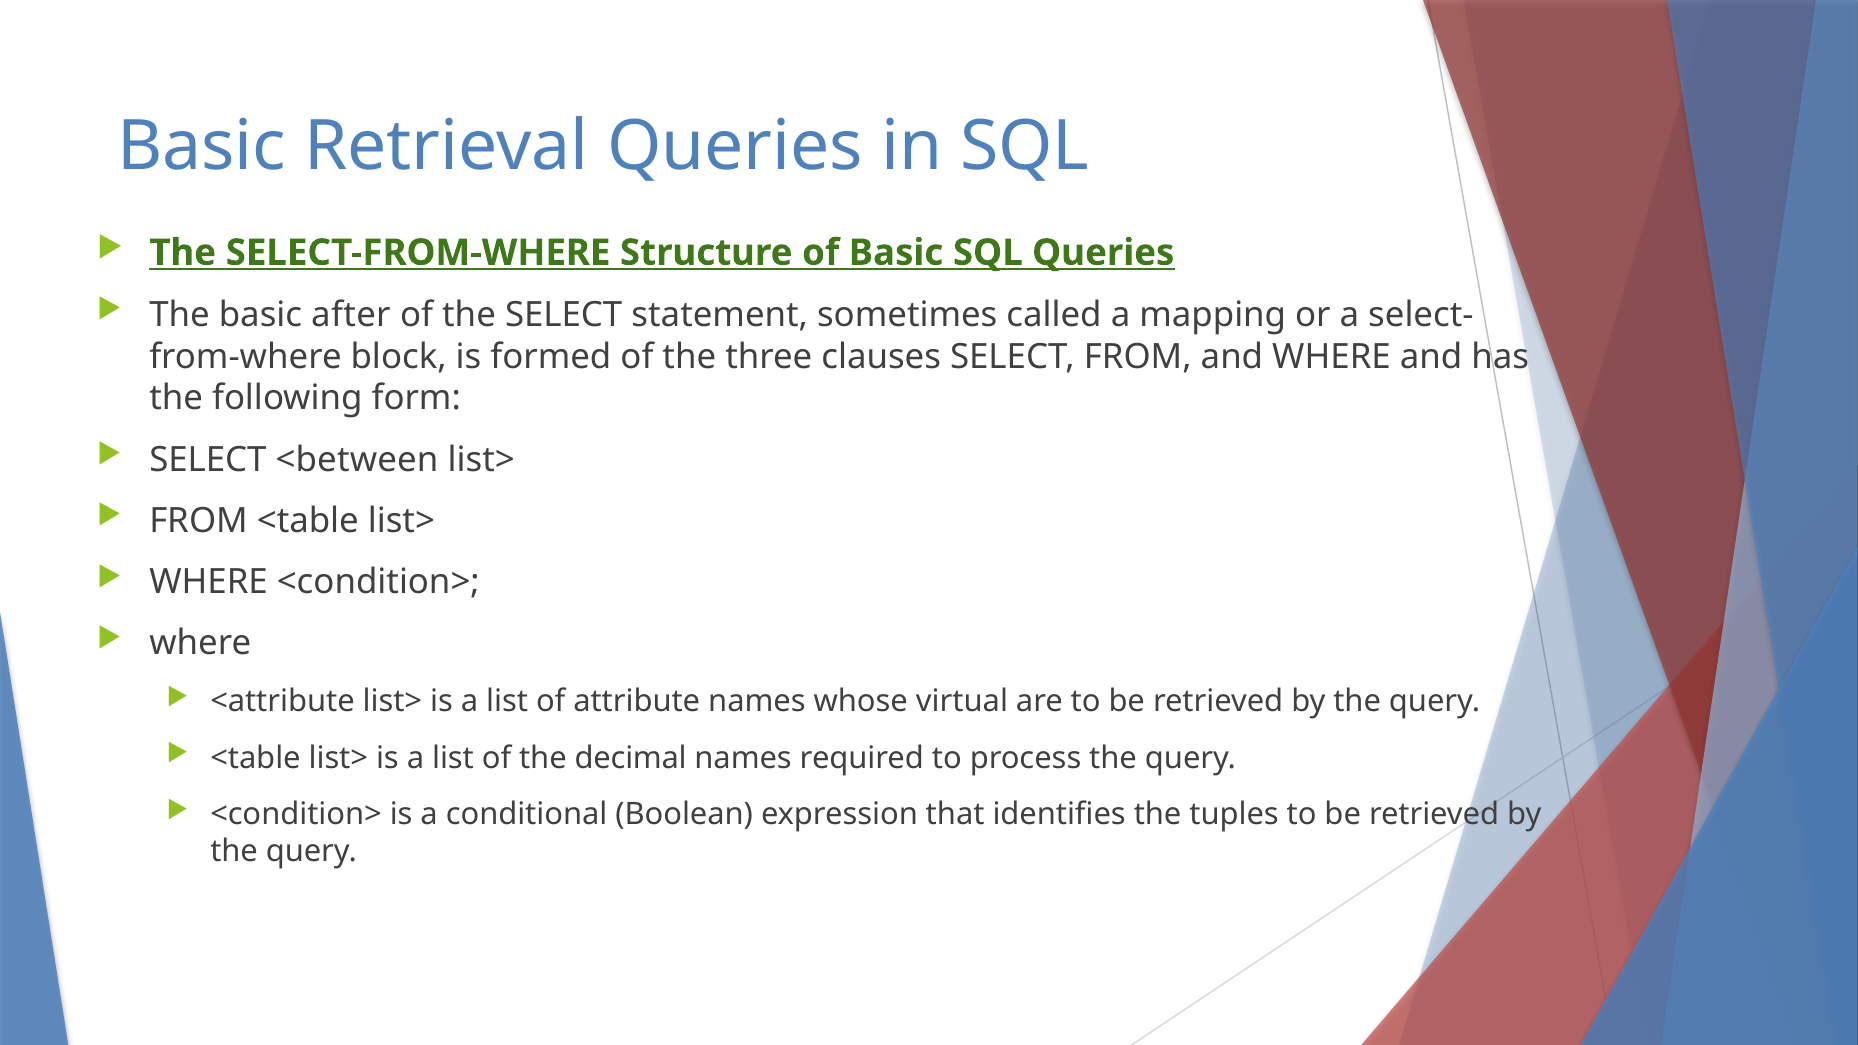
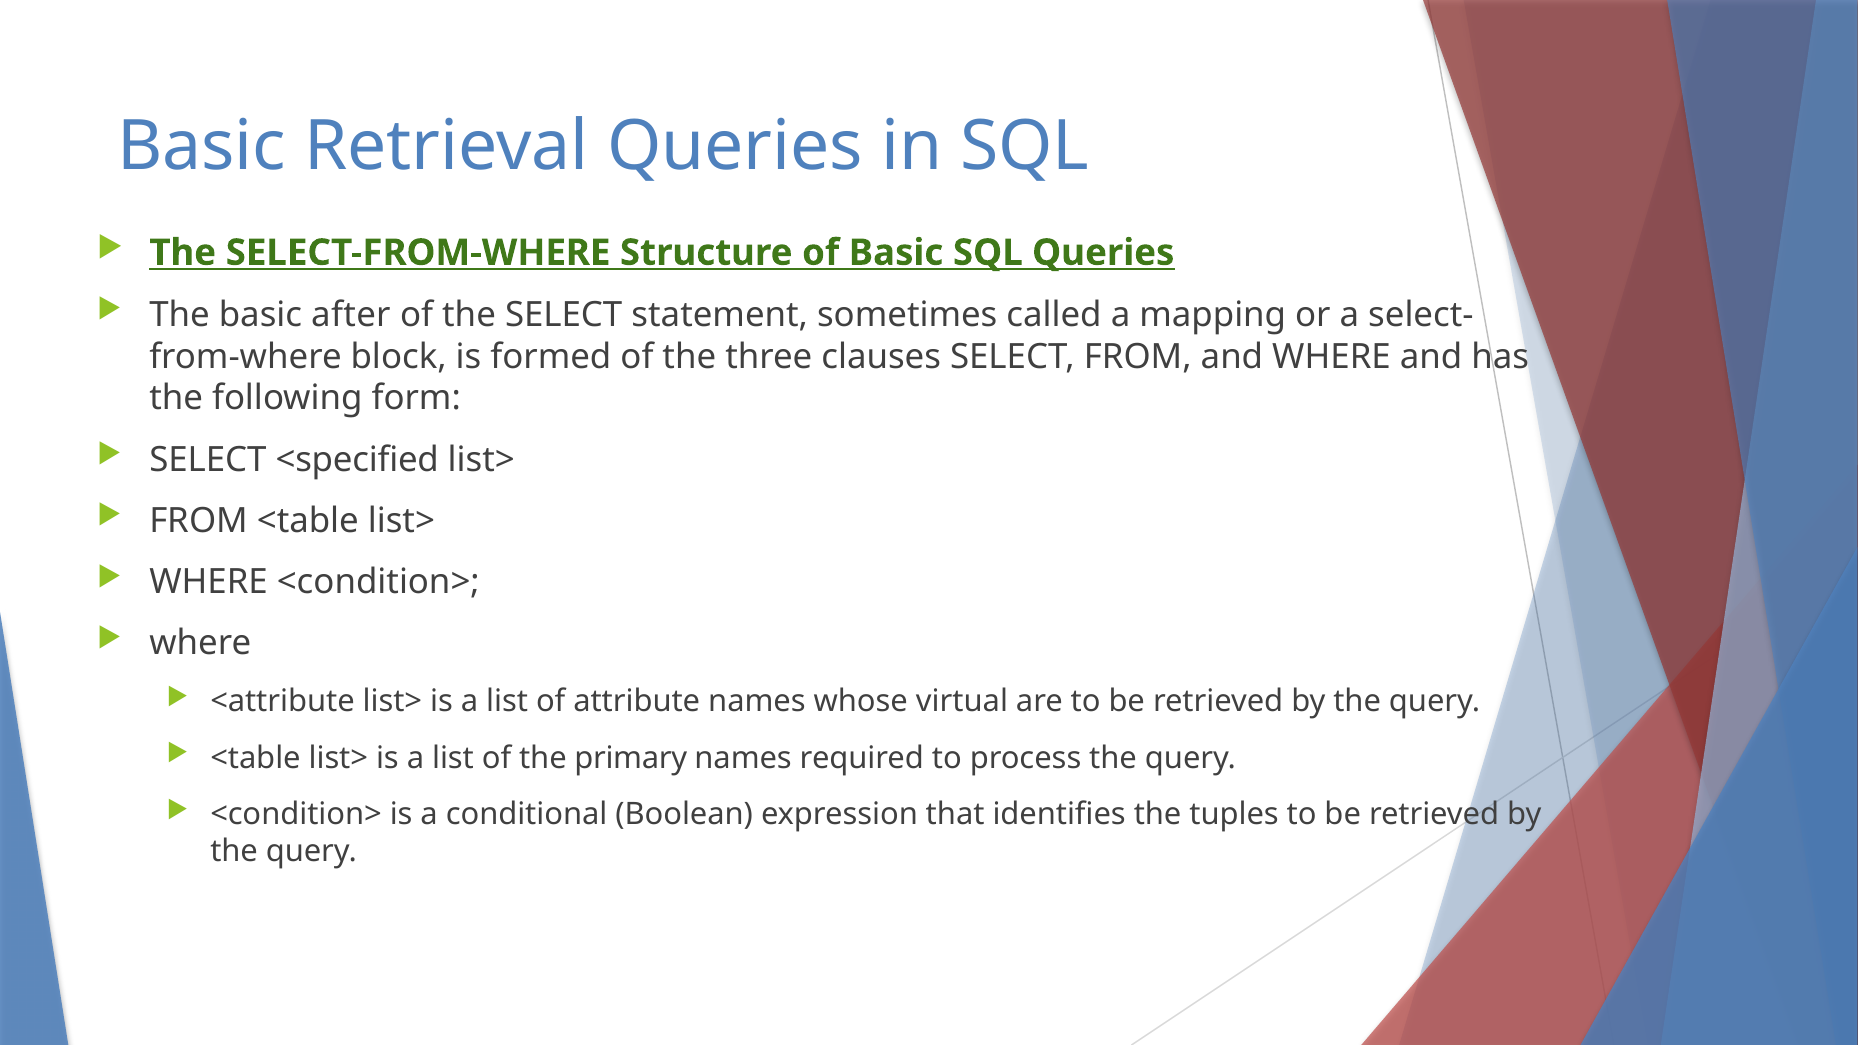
<between: <between -> <specified
decimal: decimal -> primary
